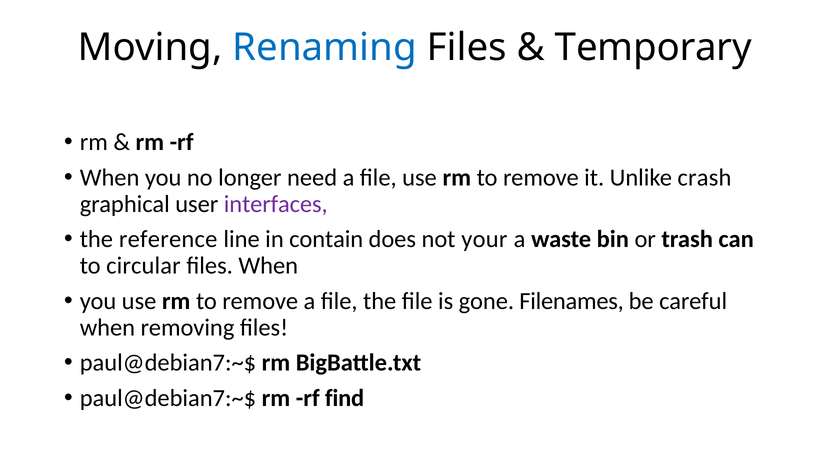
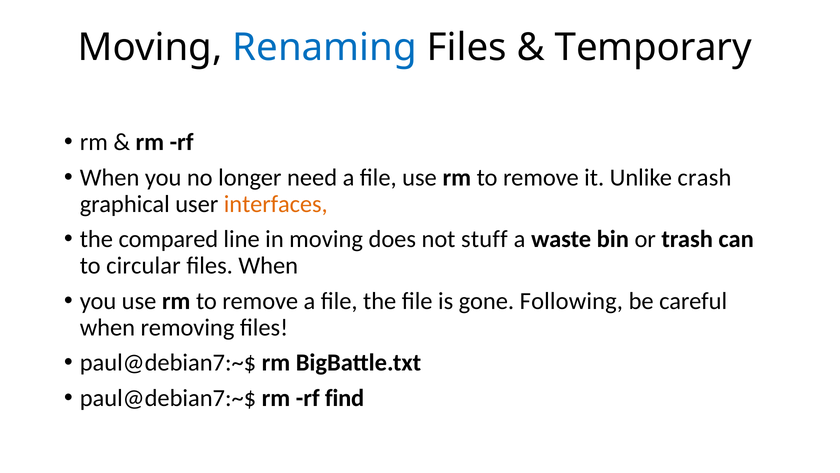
interfaces colour: purple -> orange
reference: reference -> compared
in contain: contain -> moving
your: your -> stuff
Filenames: Filenames -> Following
